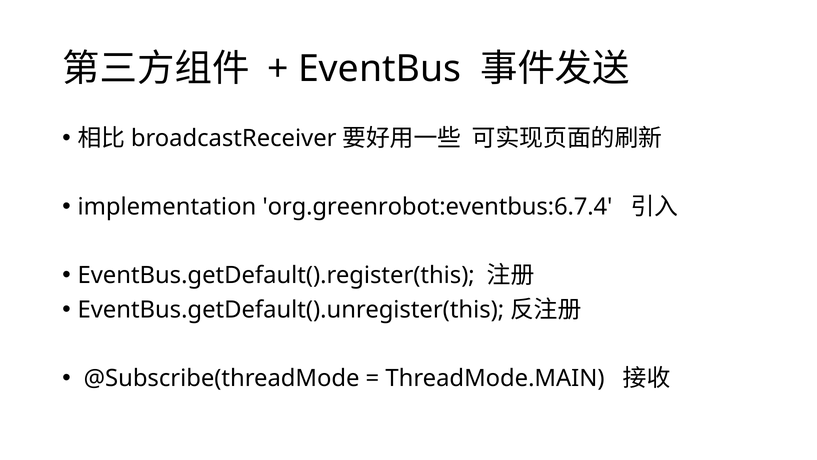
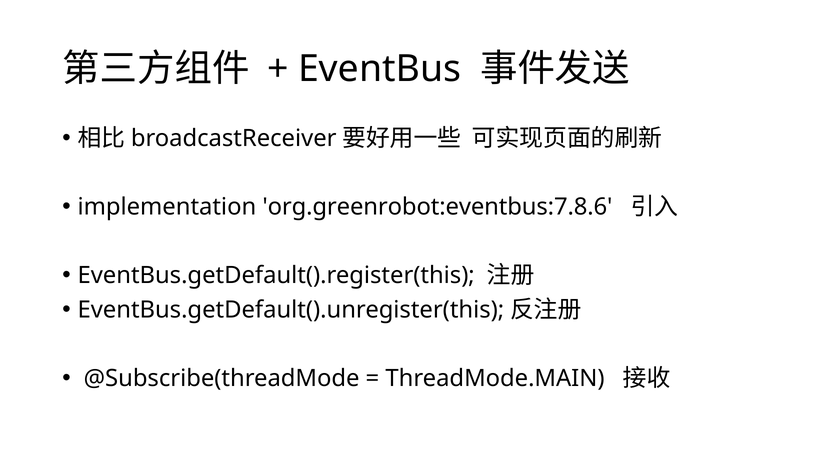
org.greenrobot:eventbus:6.7.4: org.greenrobot:eventbus:6.7.4 -> org.greenrobot:eventbus:7.8.6
